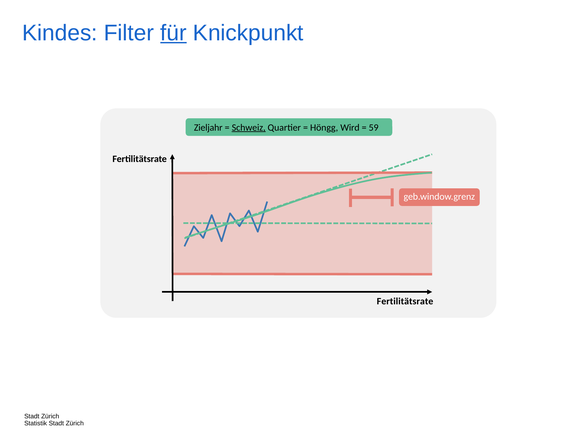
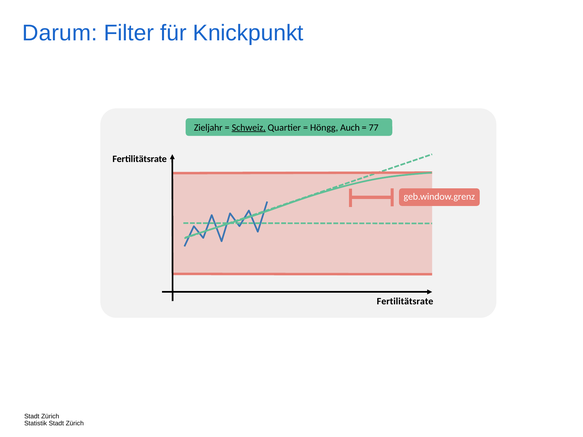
Kindes: Kindes -> Darum
für underline: present -> none
Wird: Wird -> Auch
59: 59 -> 77
